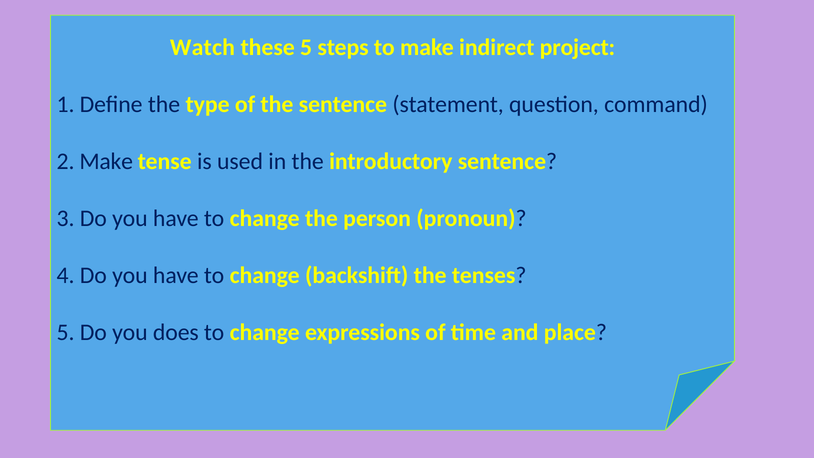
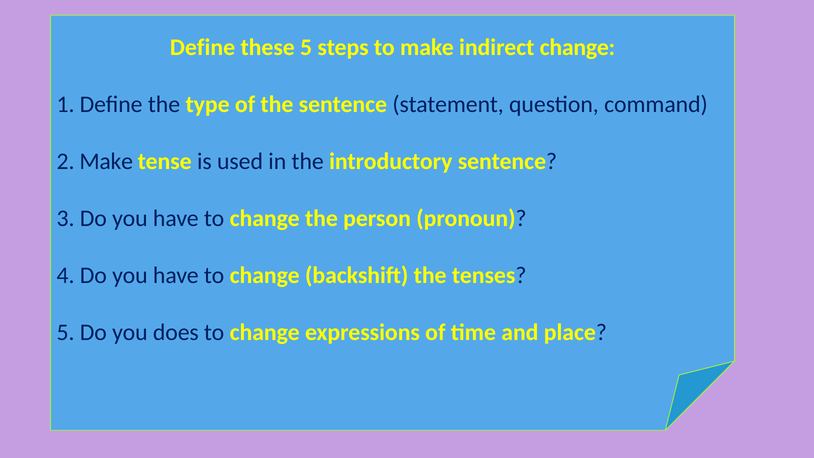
Watch at (202, 47): Watch -> Define
indirect project: project -> change
